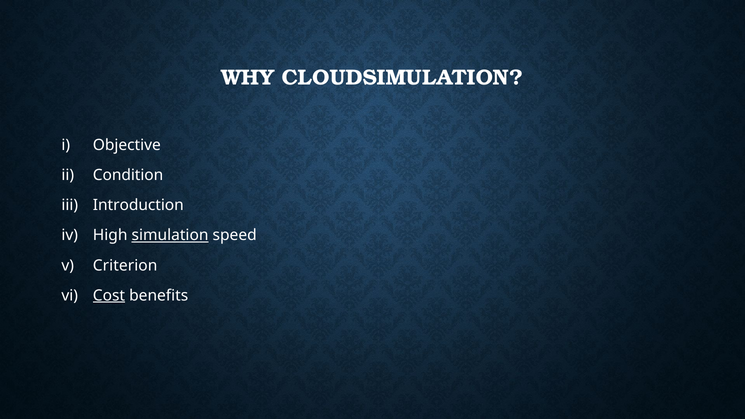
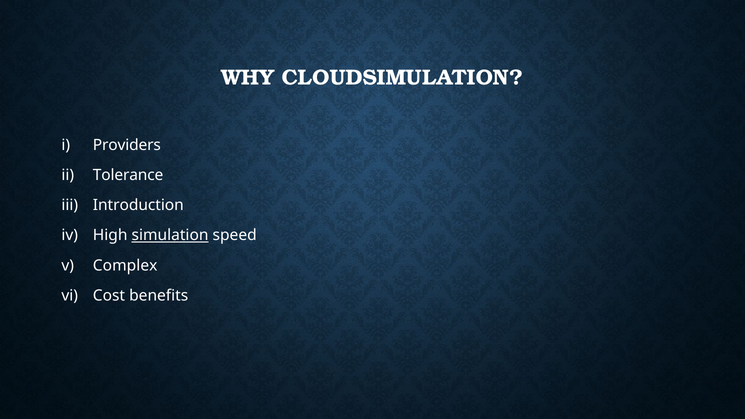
Objective: Objective -> Providers
Condition: Condition -> Tolerance
Criterion: Criterion -> Complex
Cost underline: present -> none
